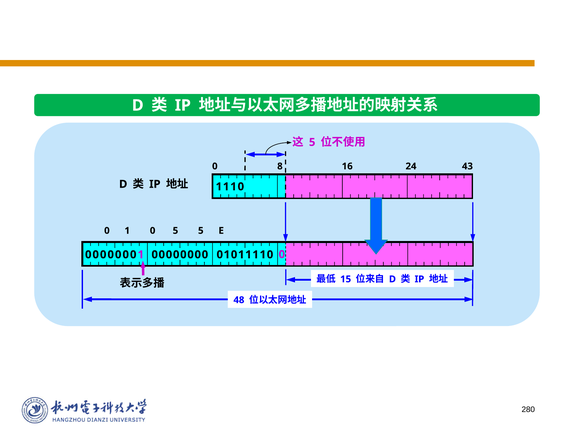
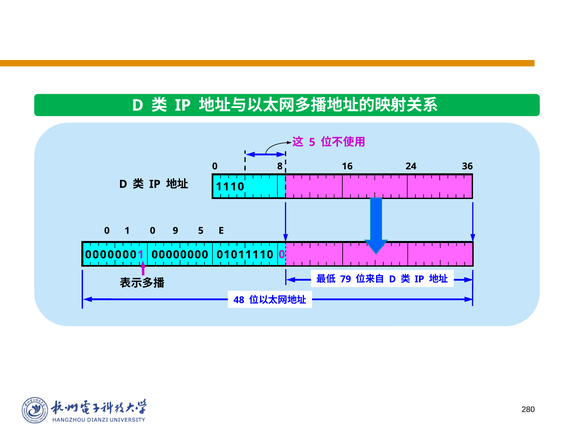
43: 43 -> 36
0 5: 5 -> 9
15: 15 -> 79
